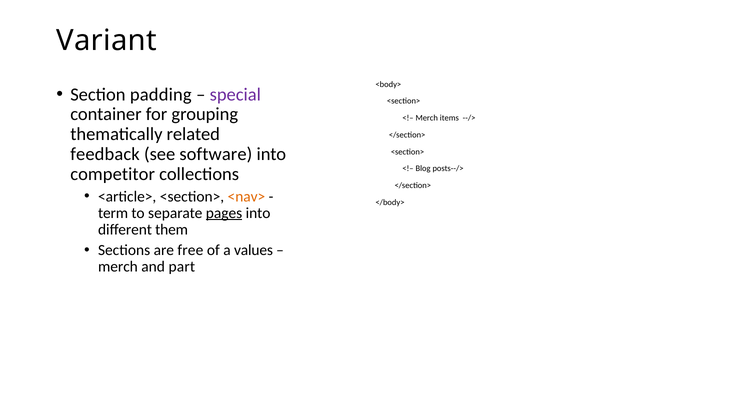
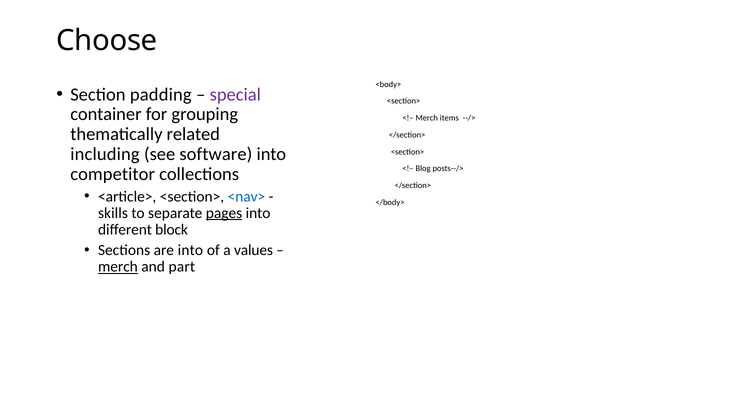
Variant: Variant -> Choose
feedback: feedback -> including
<nav> colour: orange -> blue
term: term -> skills
them: them -> block
are free: free -> into
merch at (118, 267) underline: none -> present
